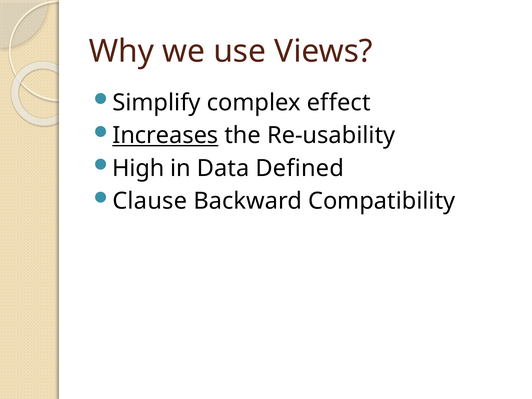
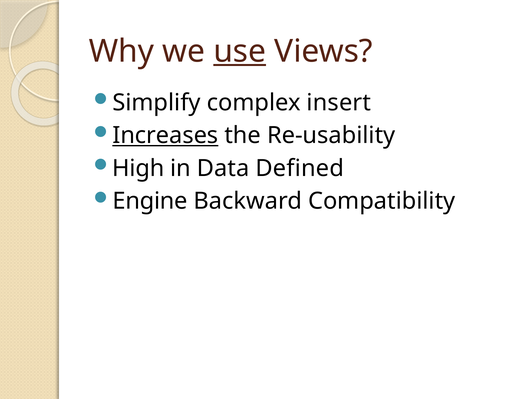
use underline: none -> present
effect: effect -> insert
Clause: Clause -> Engine
